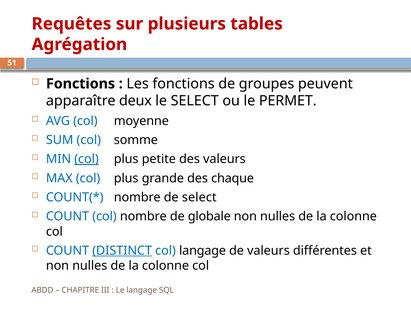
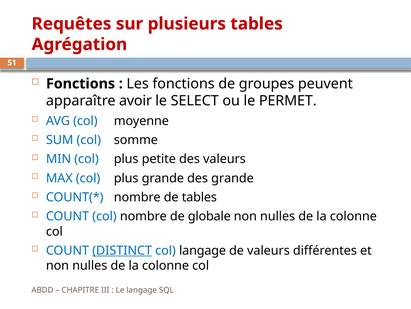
deux: deux -> avoir
col at (87, 159) underline: present -> none
des chaque: chaque -> grande
de select: select -> tables
